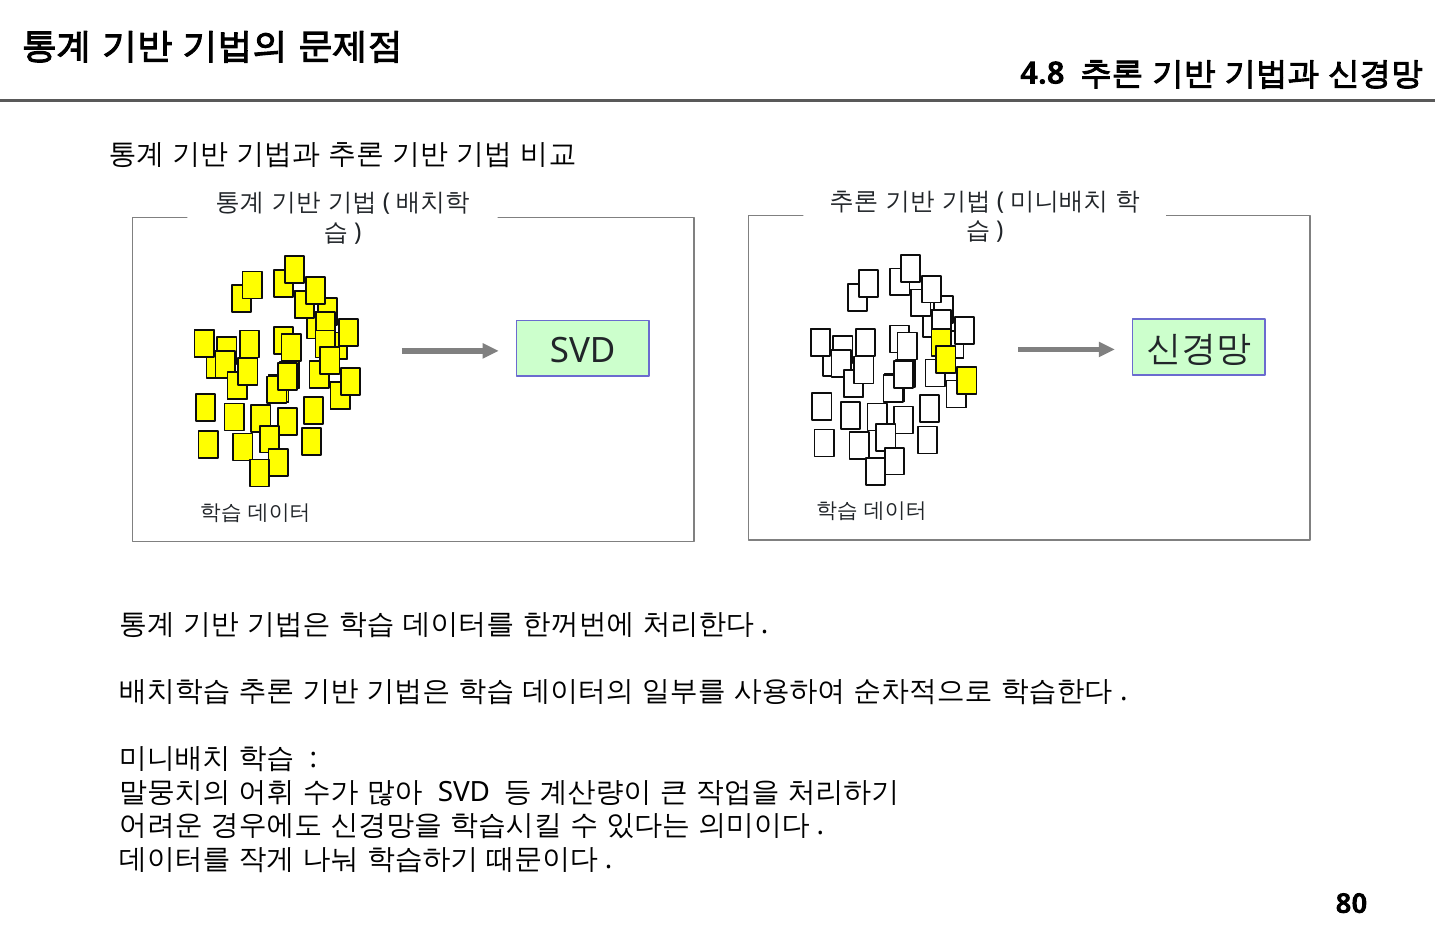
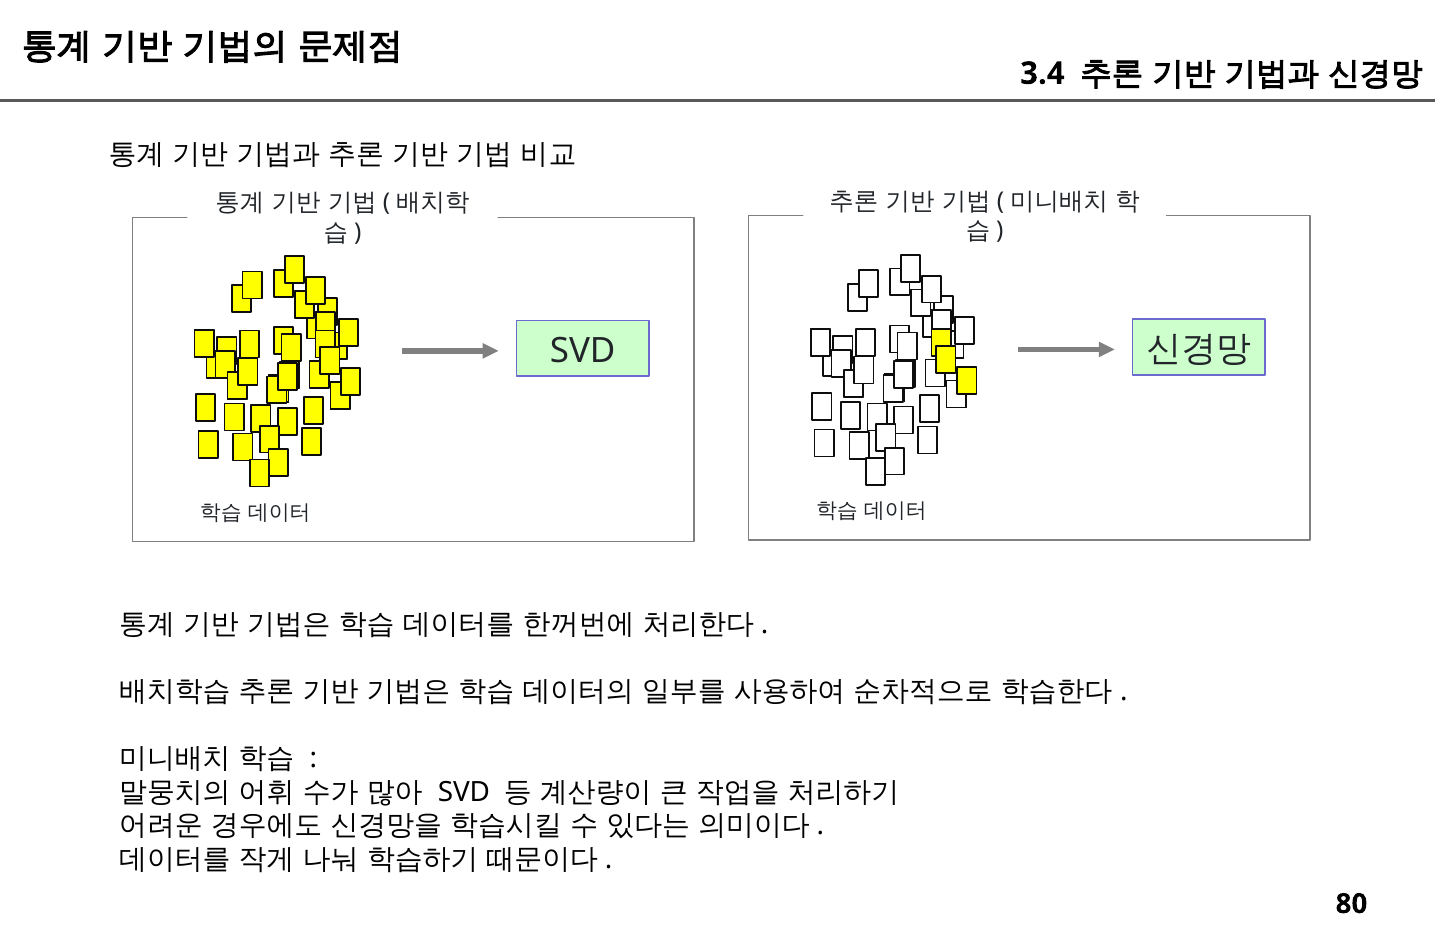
4.8: 4.8 -> 3.4
